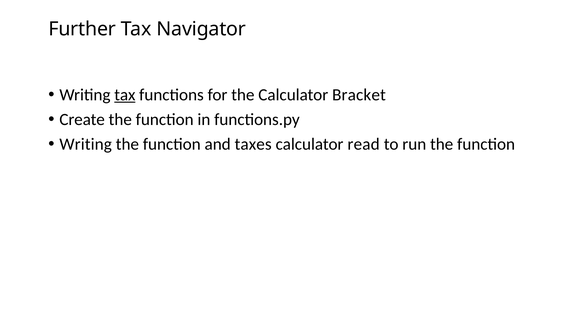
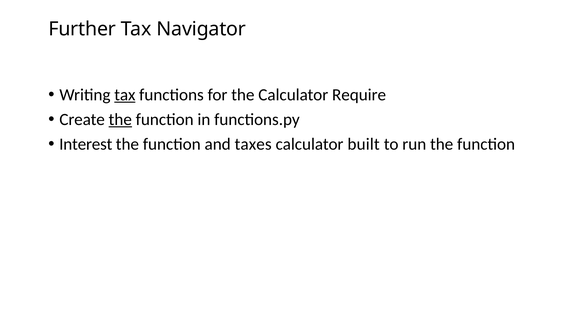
Bracket: Bracket -> Require
the at (120, 120) underline: none -> present
Writing at (86, 144): Writing -> Interest
read: read -> built
